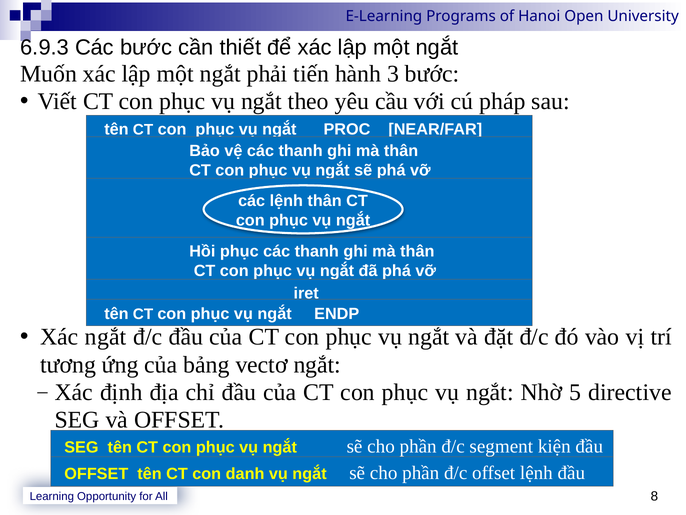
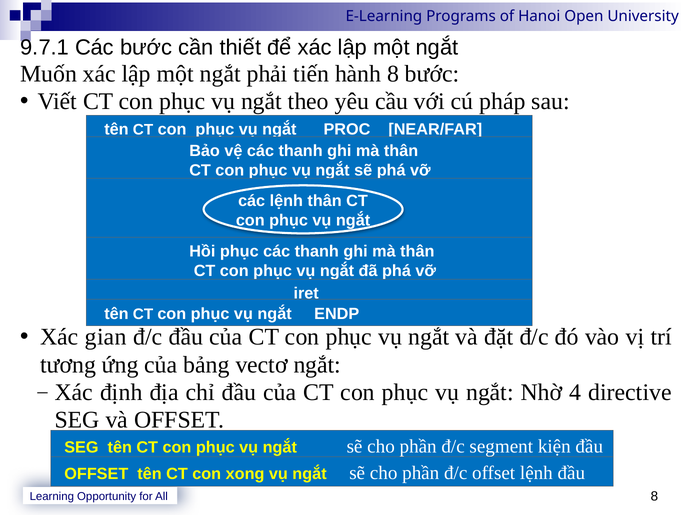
6.9.3: 6.9.3 -> 9.7.1
hành 3: 3 -> 8
Xác ngắt: ngắt -> gian
5: 5 -> 4
danh: danh -> xong
